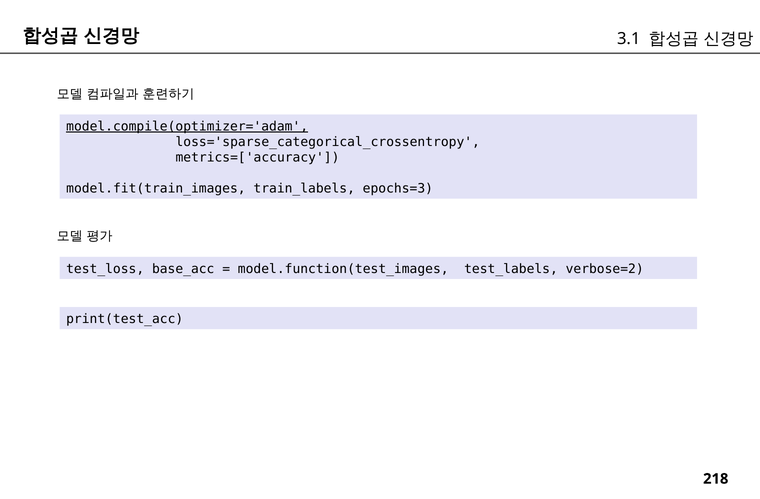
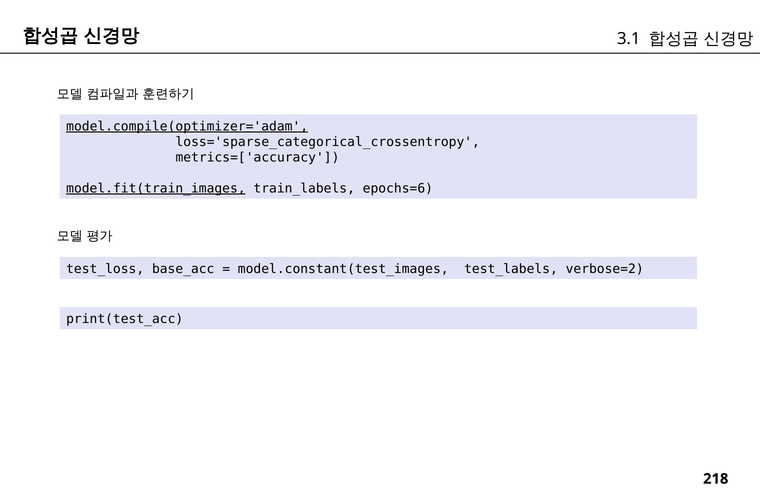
model.fit(train_images underline: none -> present
epochs=3: epochs=3 -> epochs=6
model.function(test_images: model.function(test_images -> model.constant(test_images
